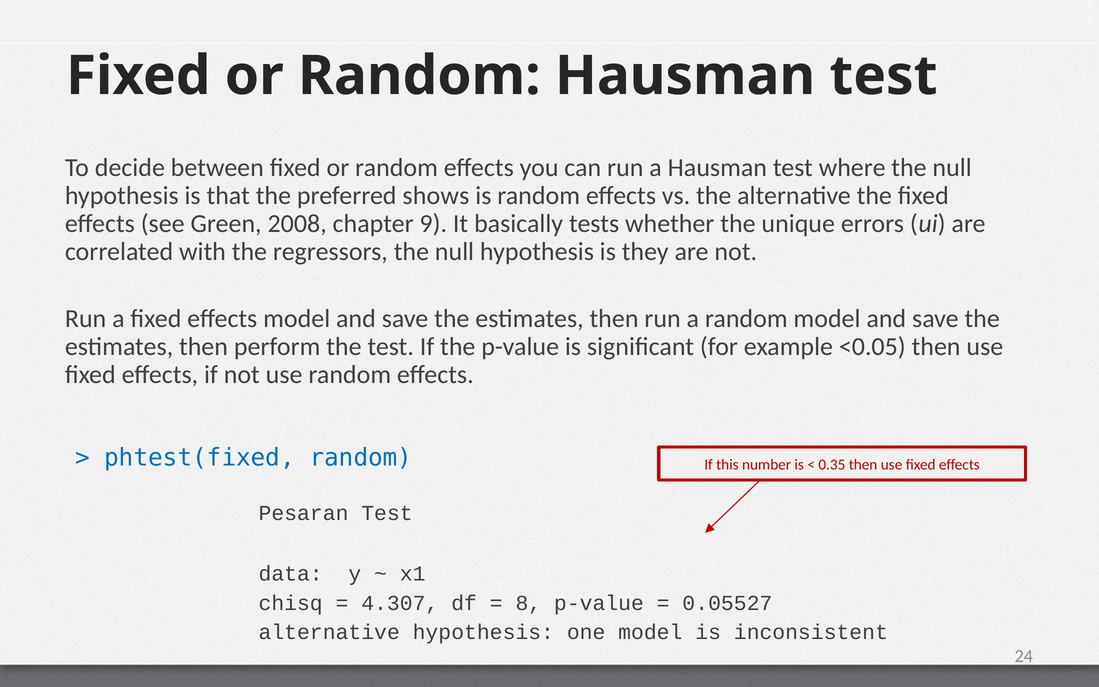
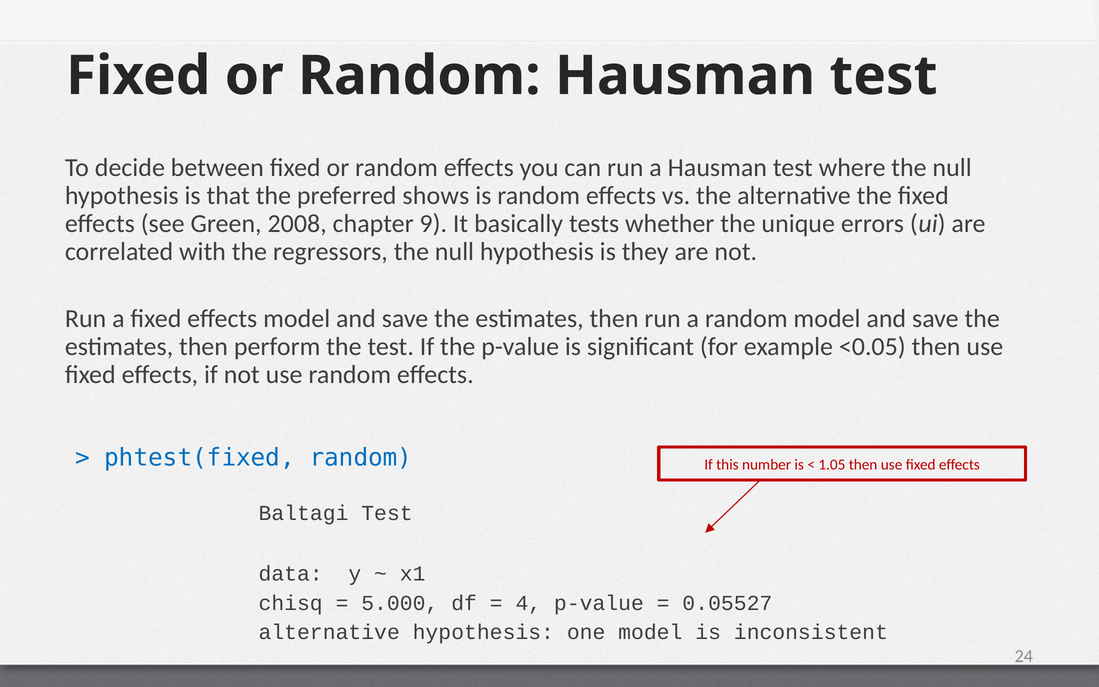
0.35: 0.35 -> 1.05
Pesaran: Pesaran -> Baltagi
4.307: 4.307 -> 5.000
8: 8 -> 4
